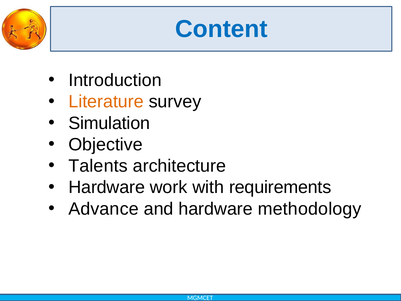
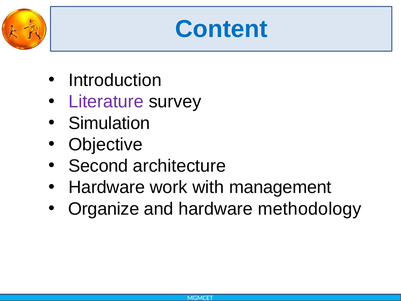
Literature colour: orange -> purple
Talents: Talents -> Second
requirements: requirements -> management
Advance: Advance -> Organize
